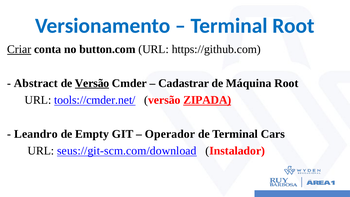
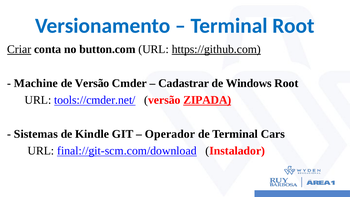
https://github.com underline: none -> present
Abstract: Abstract -> Machine
Versão at (92, 83) underline: present -> none
Máquina: Máquina -> Windows
Leandro: Leandro -> Sistemas
Empty: Empty -> Kindle
seus://git-scm.com/download: seus://git-scm.com/download -> final://git-scm.com/download
